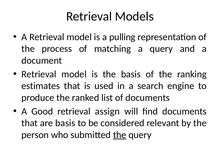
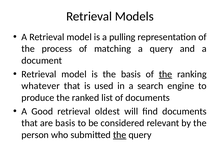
the at (166, 74) underline: none -> present
estimates: estimates -> whatever
assign: assign -> oldest
